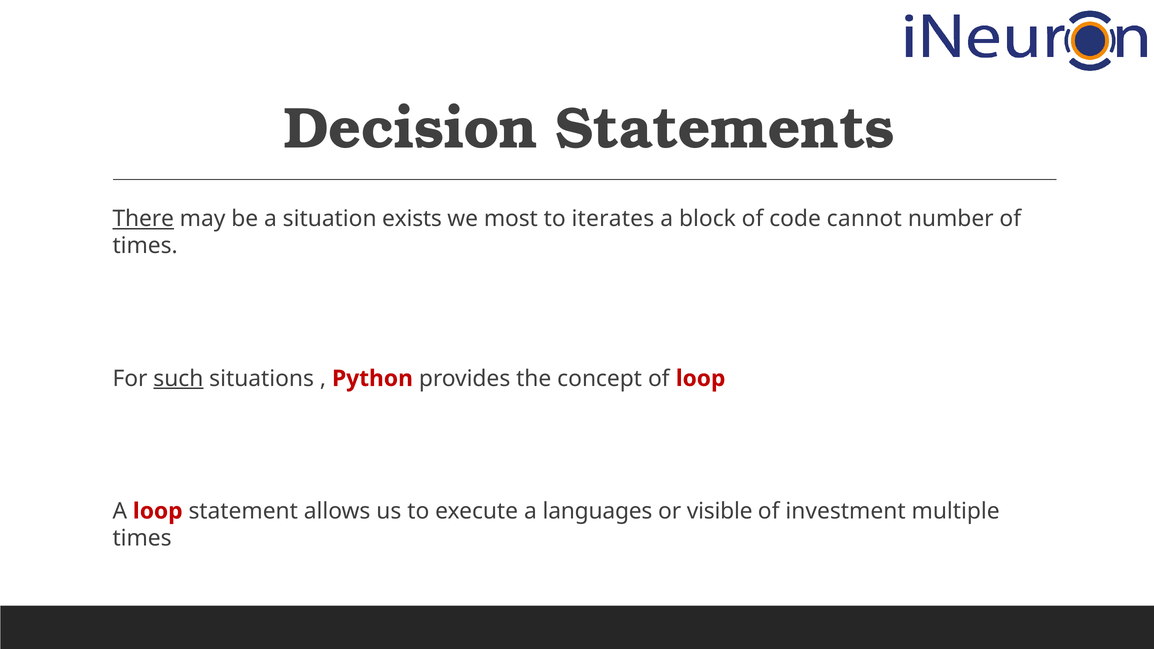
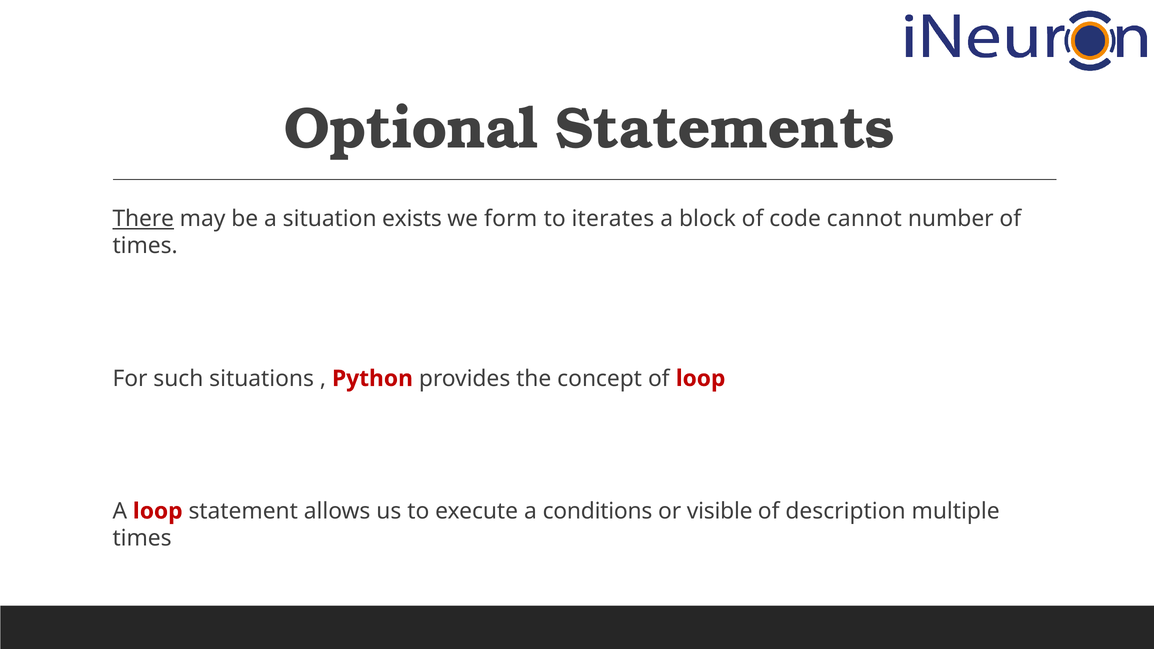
Decision: Decision -> Optional
most: most -> form
such underline: present -> none
languages: languages -> conditions
investment: investment -> description
